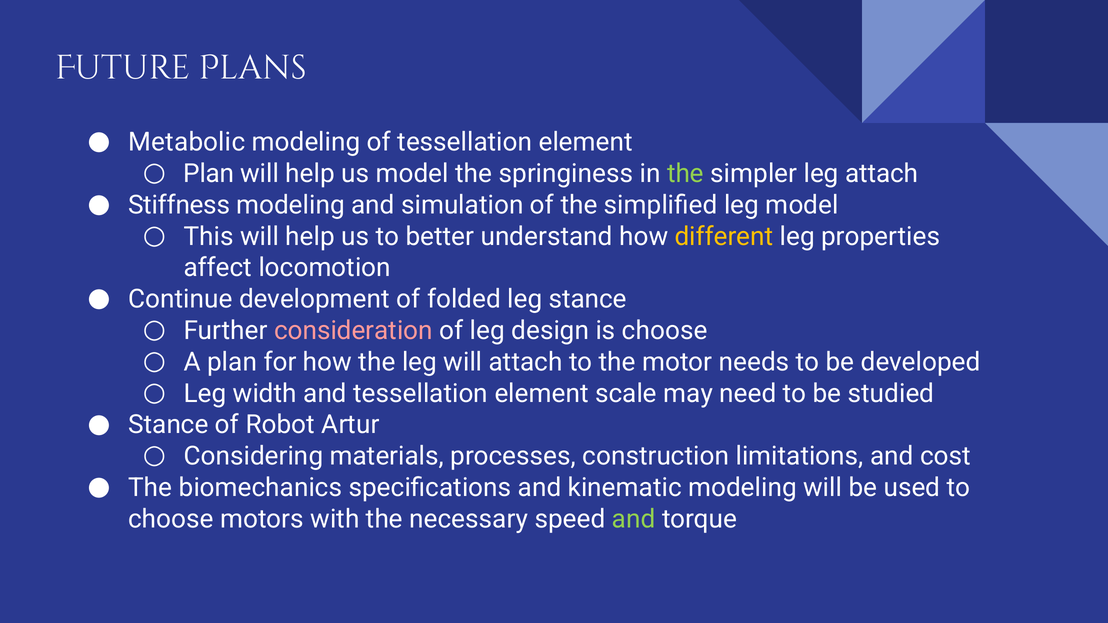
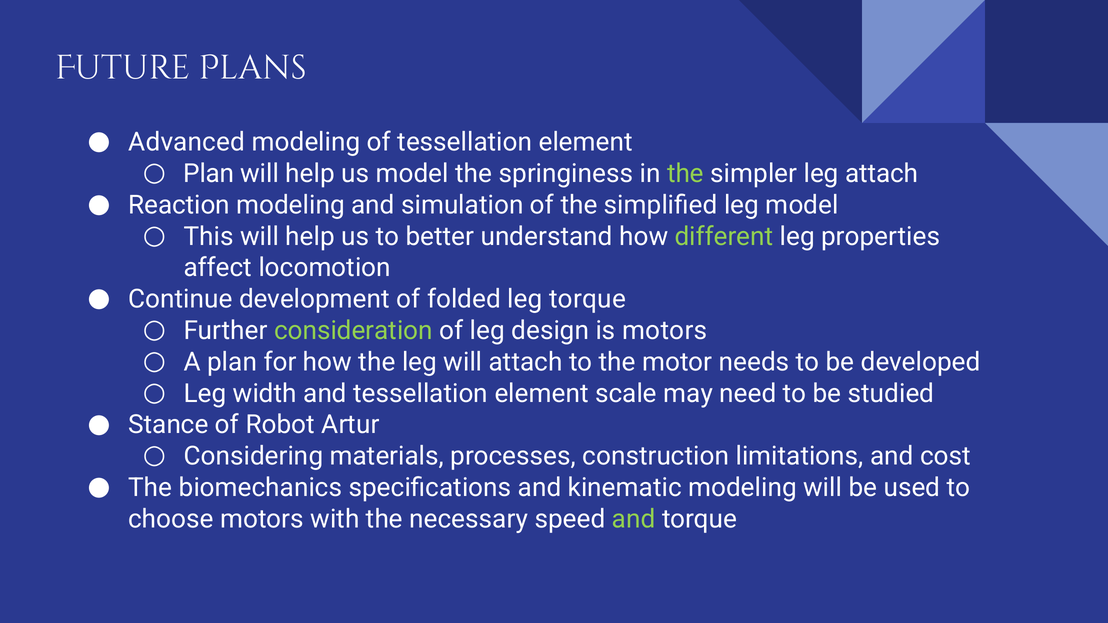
Metabolic: Metabolic -> Advanced
Stiffness: Stiffness -> Reaction
different colour: yellow -> light green
leg stance: stance -> torque
consideration colour: pink -> light green
is choose: choose -> motors
